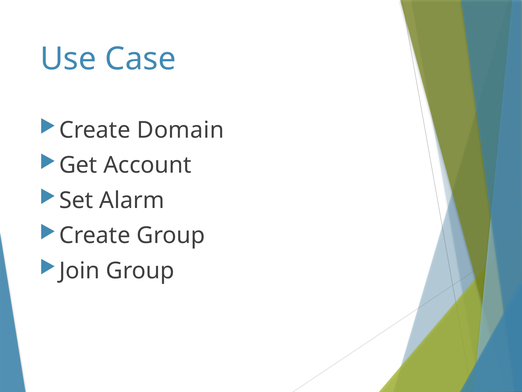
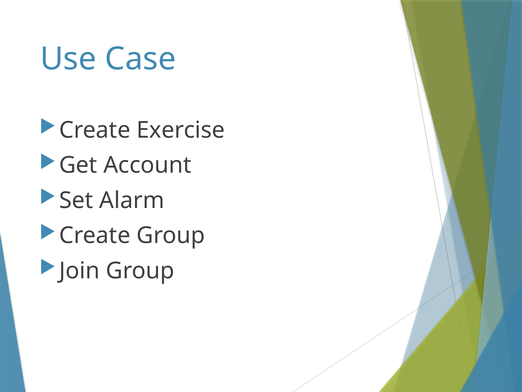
Domain: Domain -> Exercise
